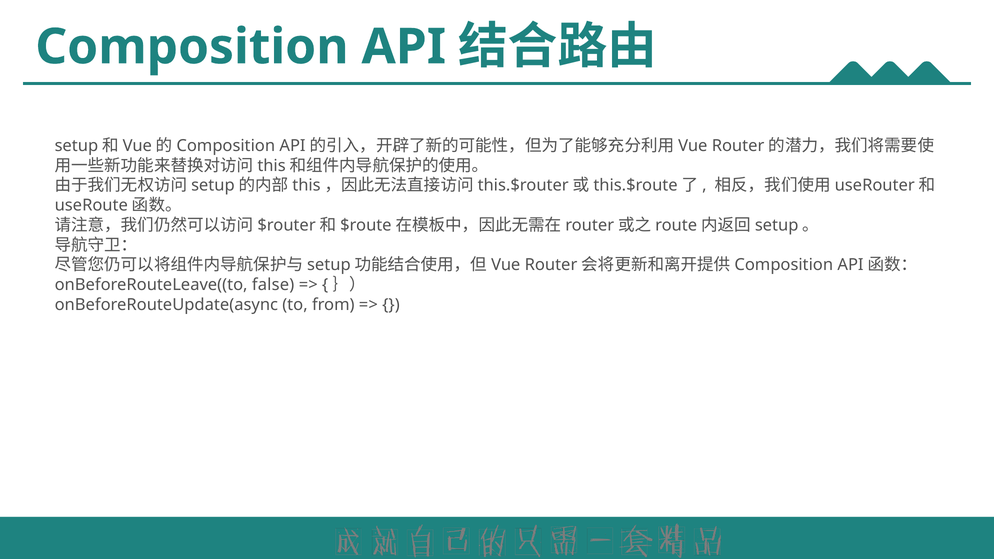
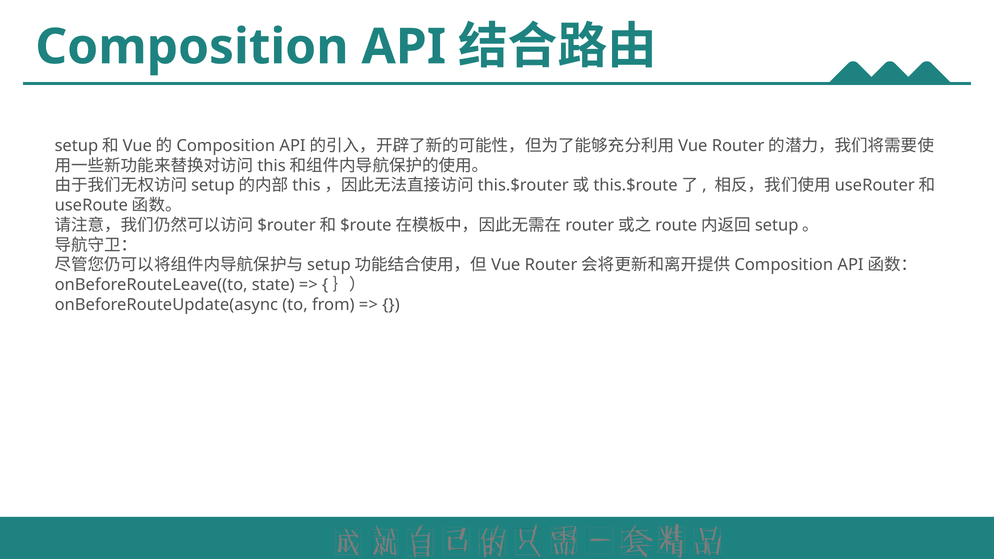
false: false -> state
